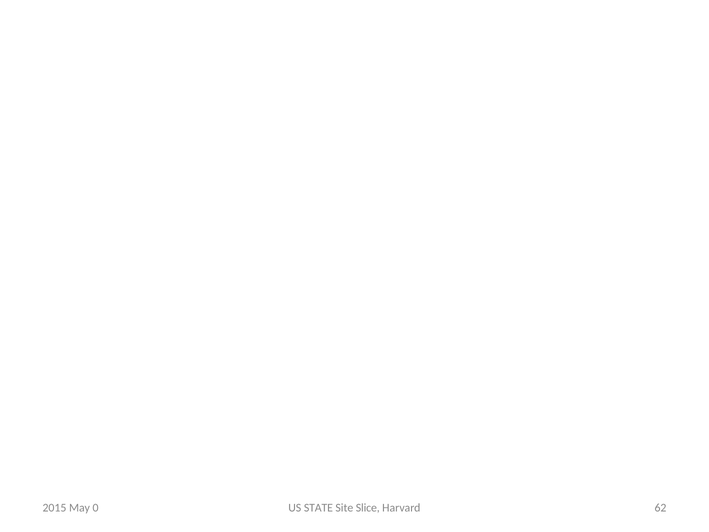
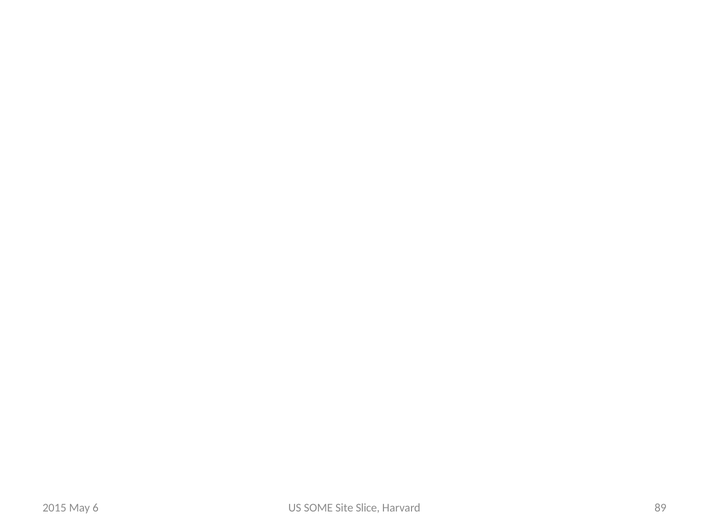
STATE: STATE -> SOME
62: 62 -> 89
0: 0 -> 6
